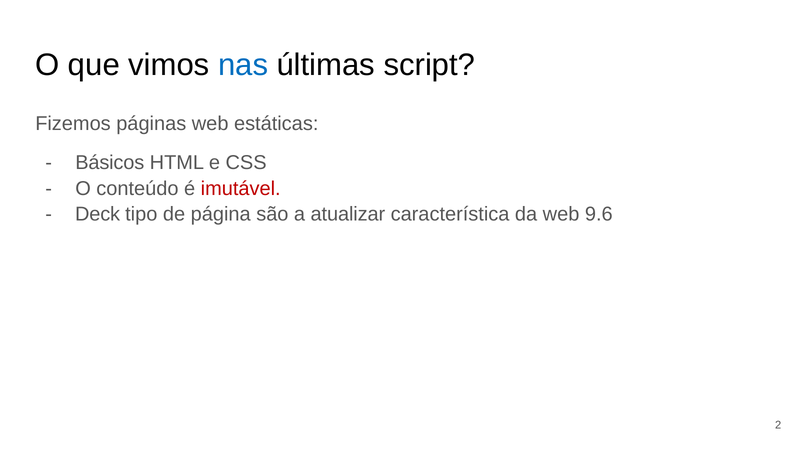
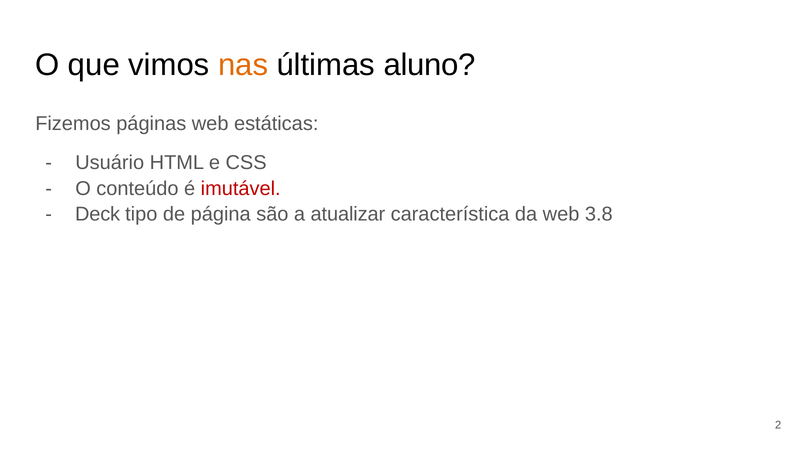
nas colour: blue -> orange
script: script -> aluno
Básicos: Básicos -> Usuário
9.6: 9.6 -> 3.8
